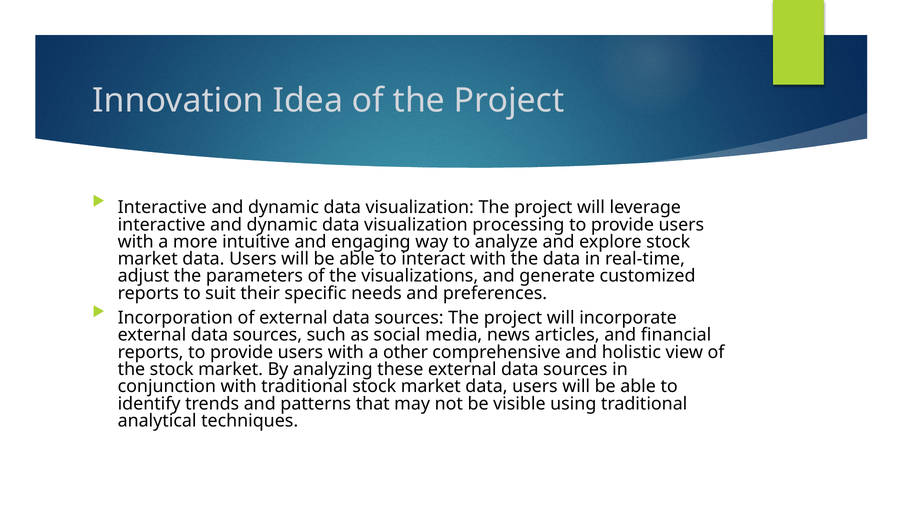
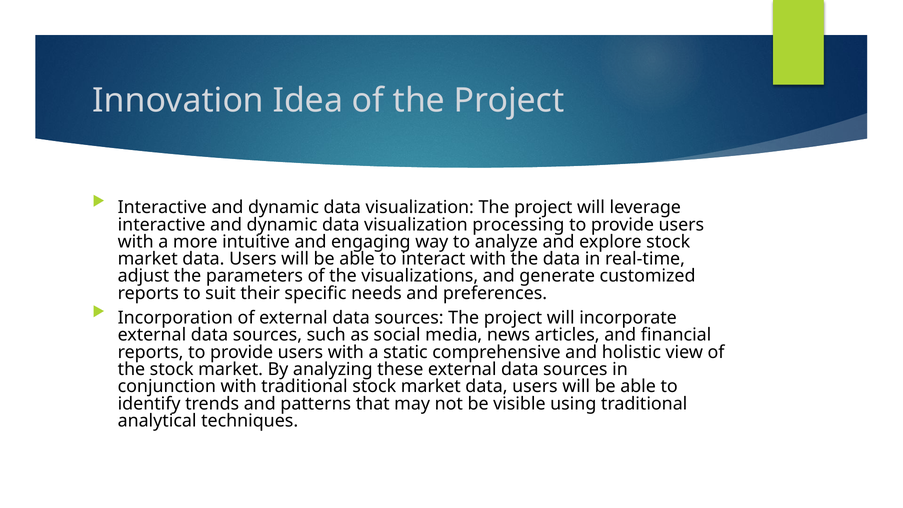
other: other -> static
